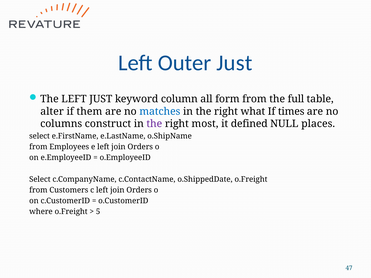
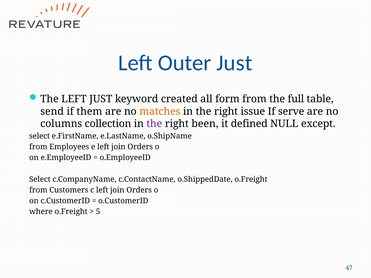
column: column -> created
alter: alter -> send
matches colour: blue -> orange
what: what -> issue
times: times -> serve
construct: construct -> collection
most: most -> been
places: places -> except
